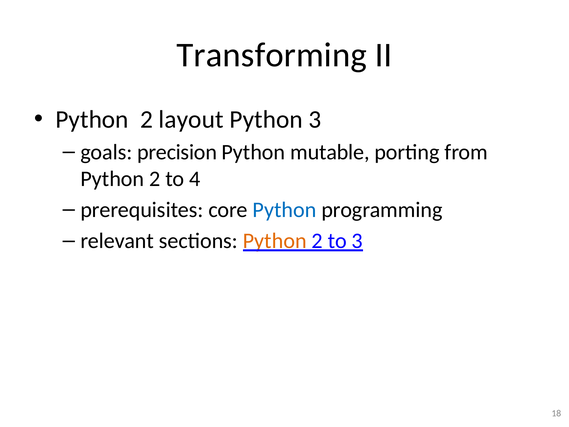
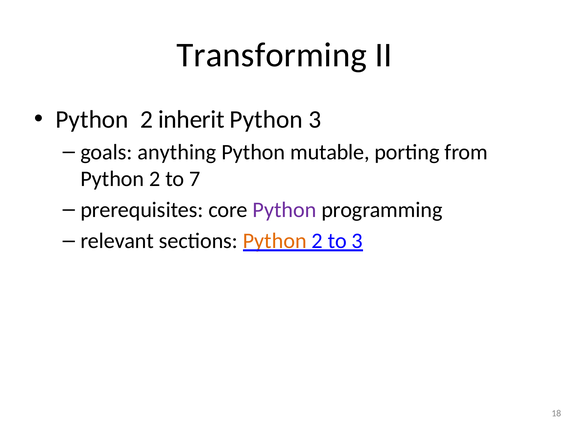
layout: layout -> inherit
precision: precision -> anything
4: 4 -> 7
Python at (285, 210) colour: blue -> purple
